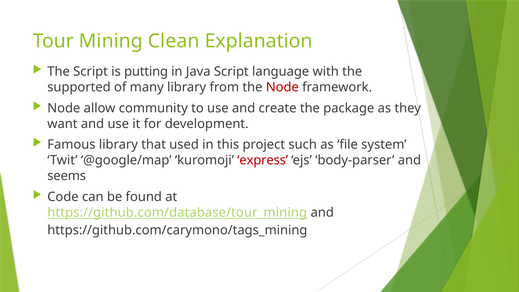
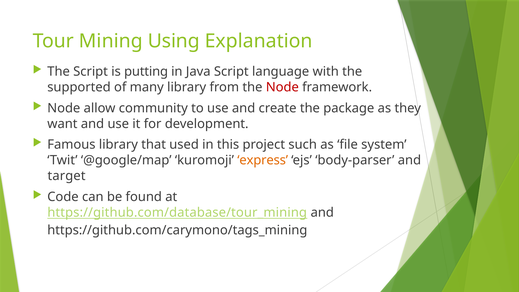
Clean: Clean -> Using
express colour: red -> orange
seems: seems -> target
